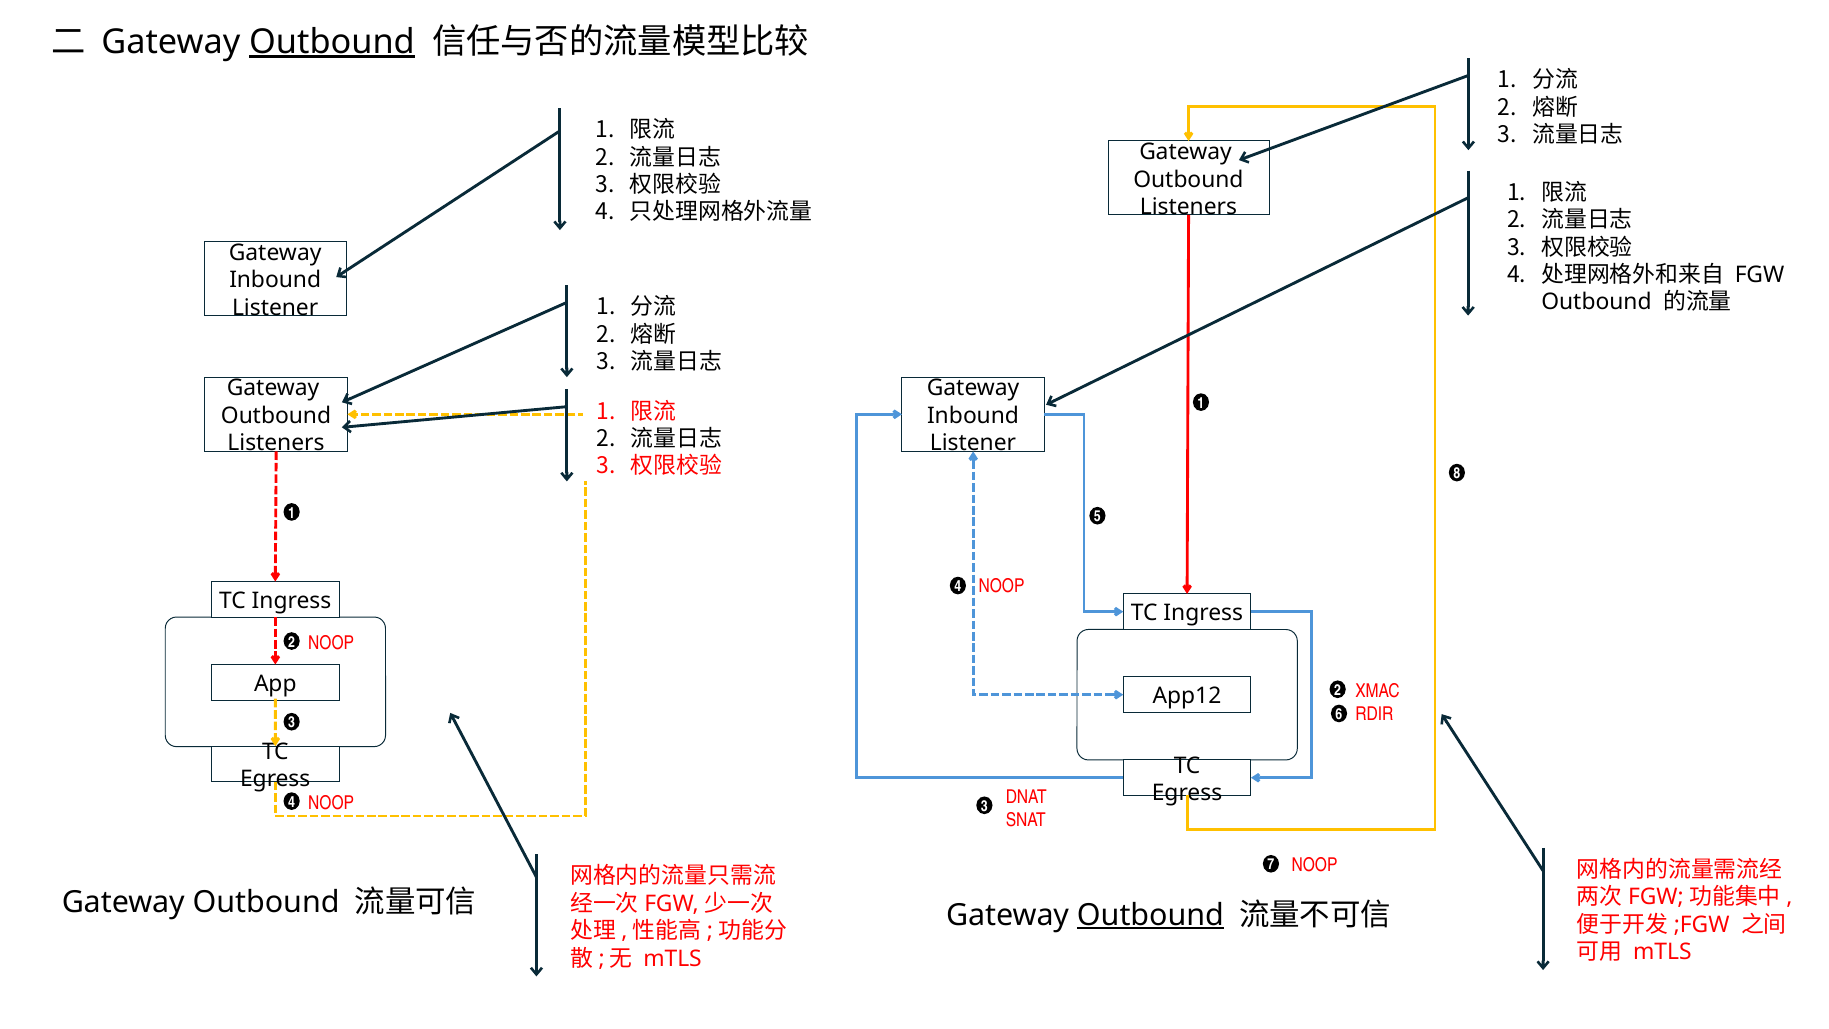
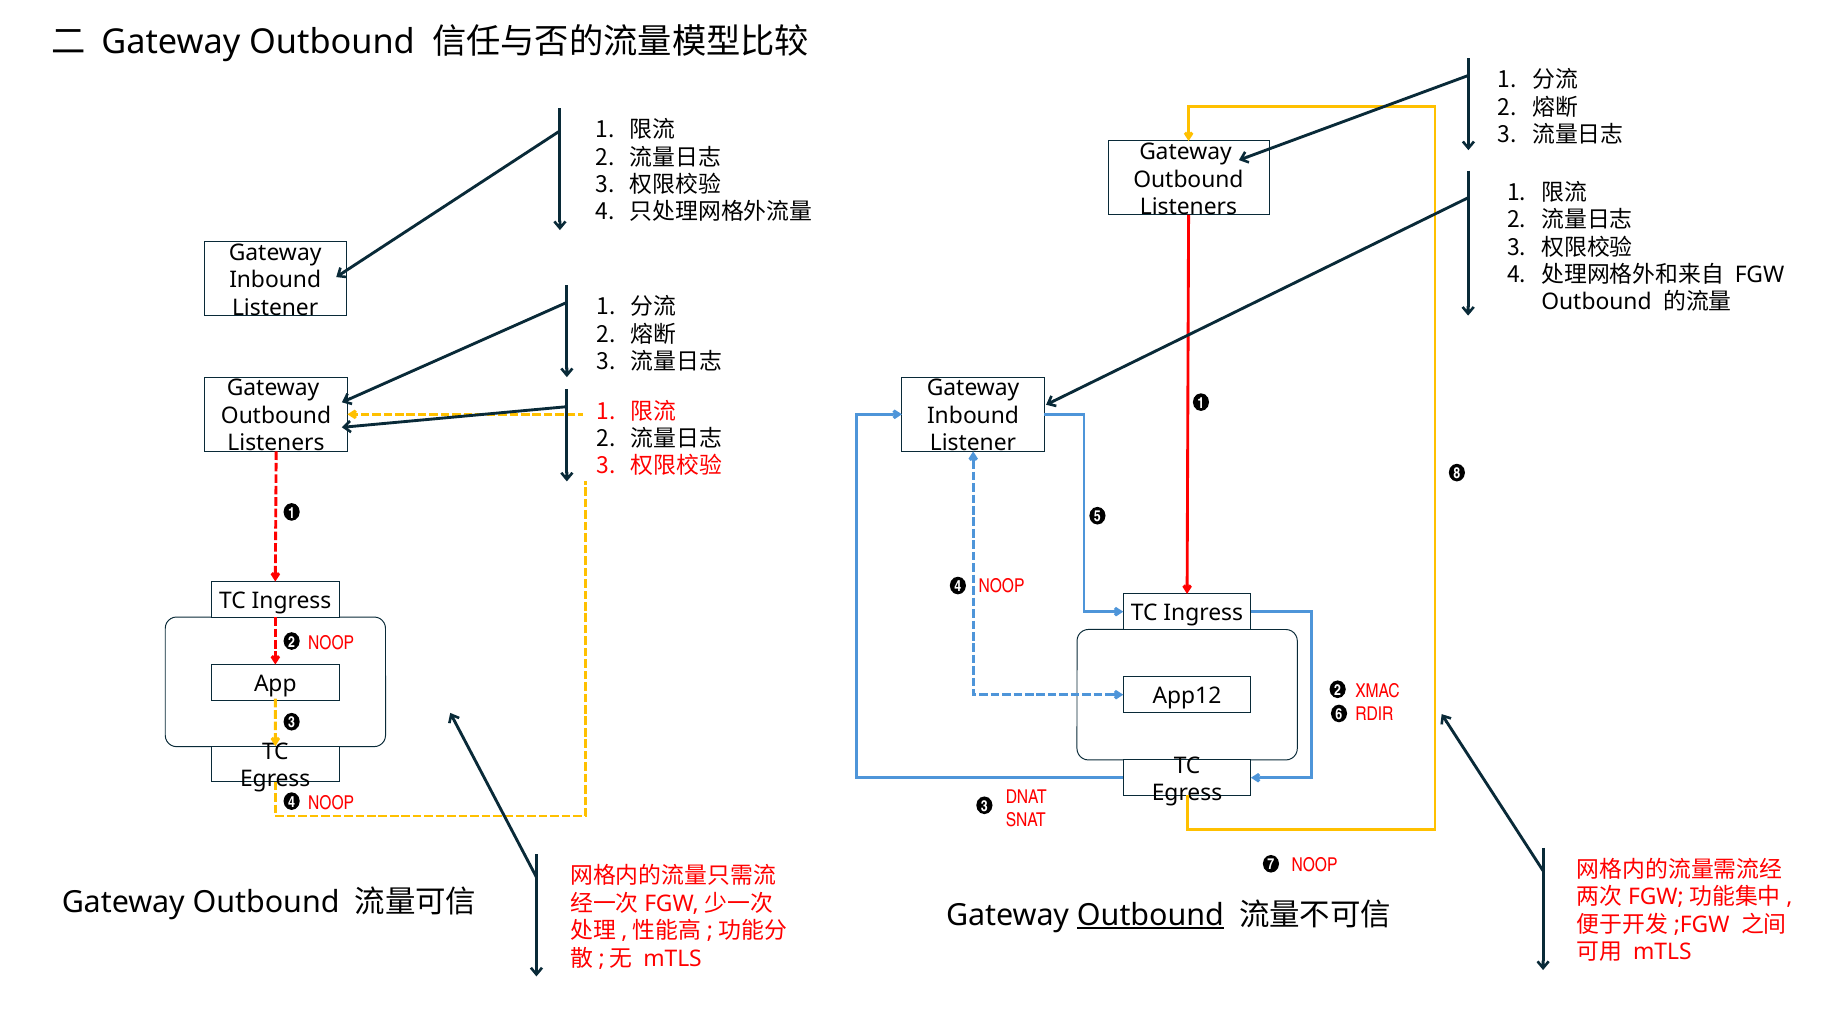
Outbound at (332, 42) underline: present -> none
